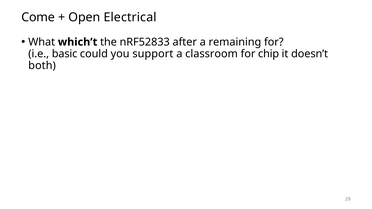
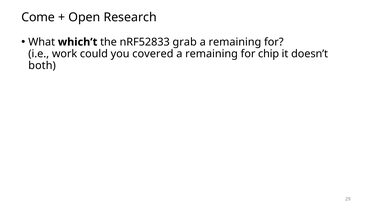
Electrical: Electrical -> Research
after: after -> grab
basic: basic -> work
support: support -> covered
classroom at (212, 54): classroom -> remaining
